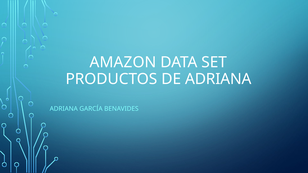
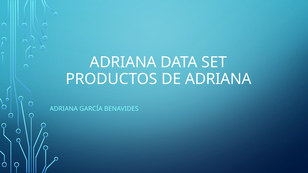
AMAZON at (123, 62): AMAZON -> ADRIANA
